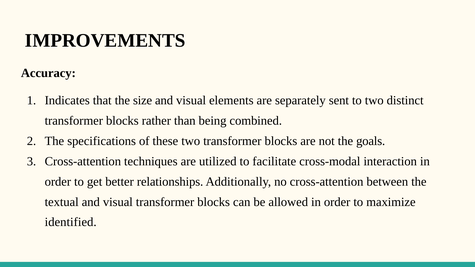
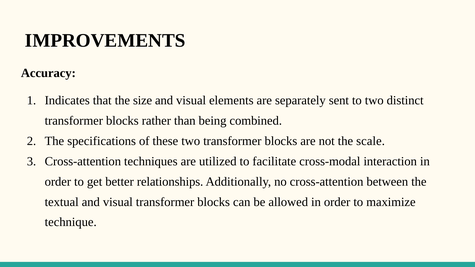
goals: goals -> scale
identified: identified -> technique
